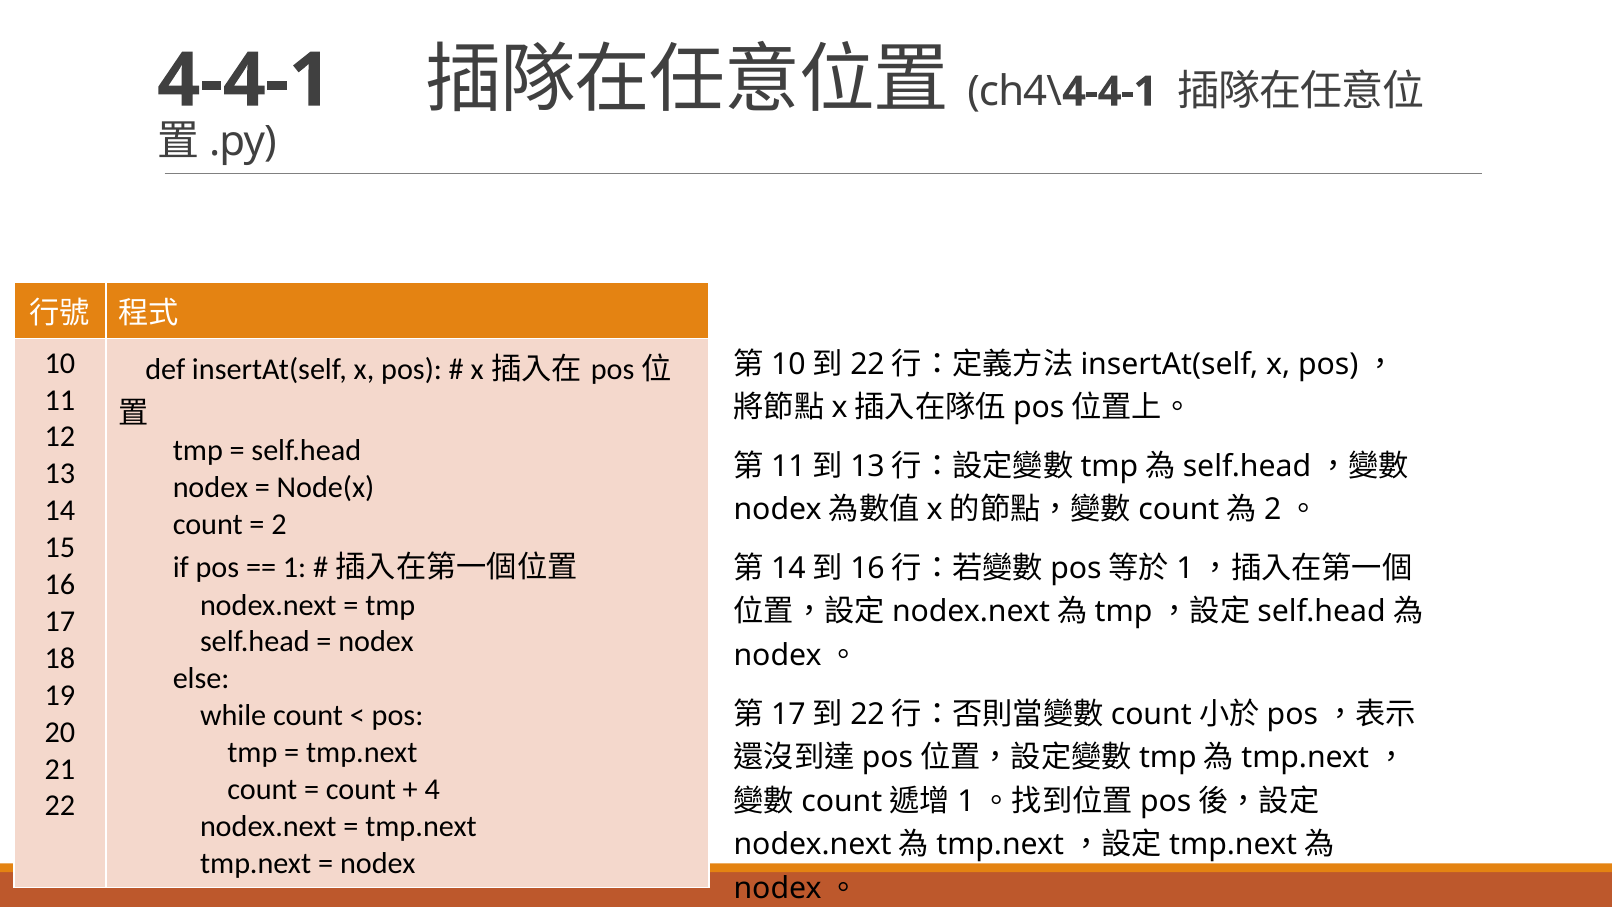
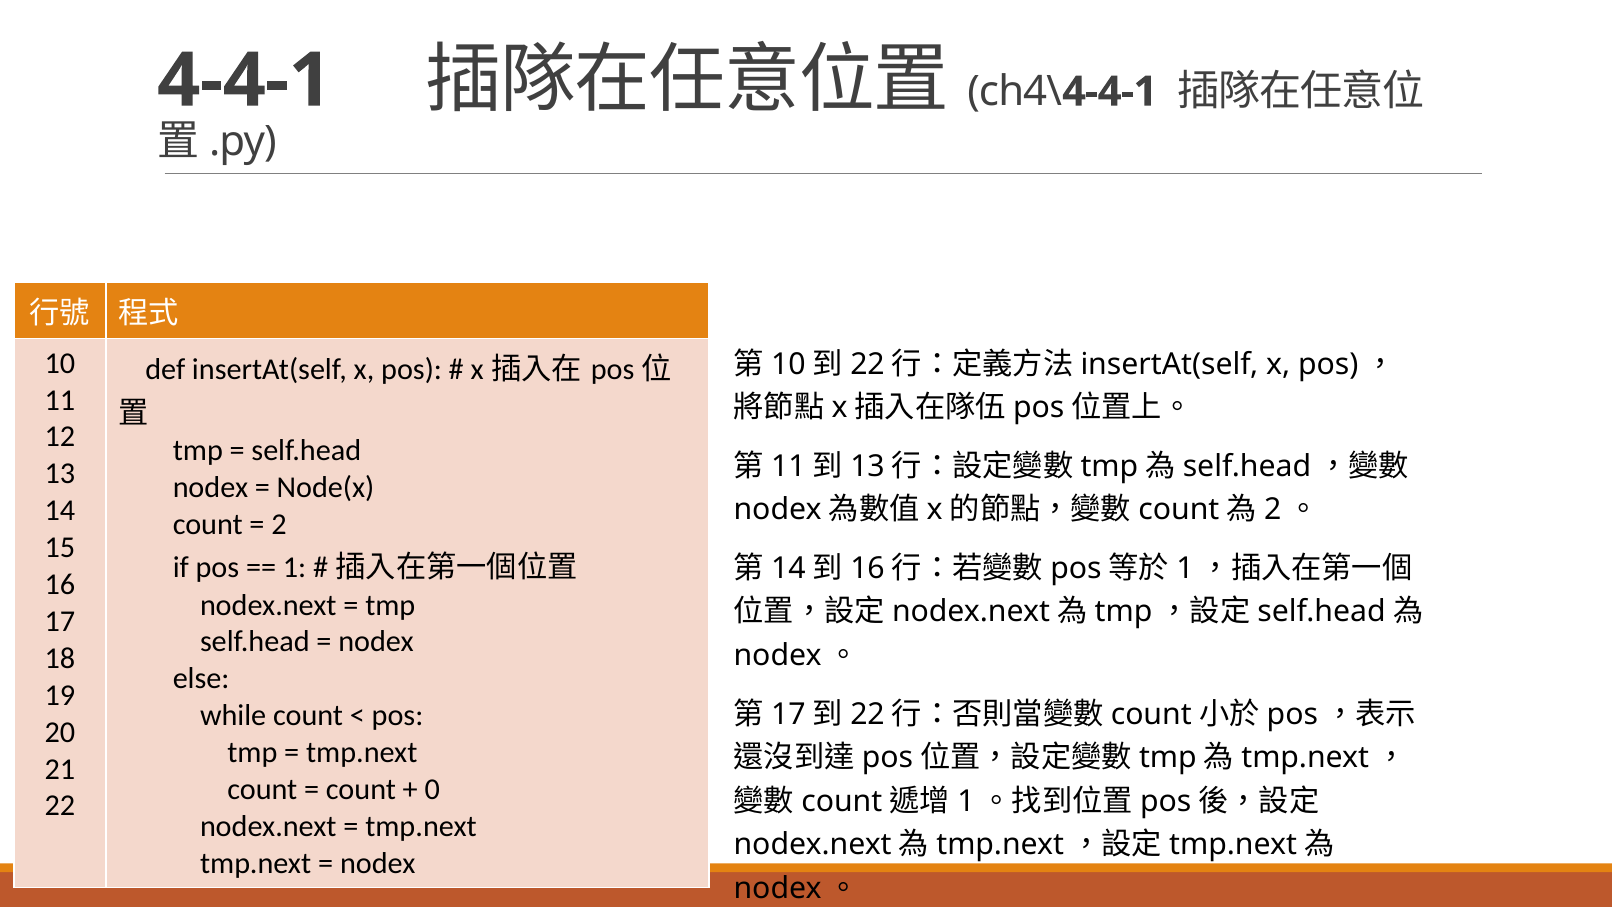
4: 4 -> 0
